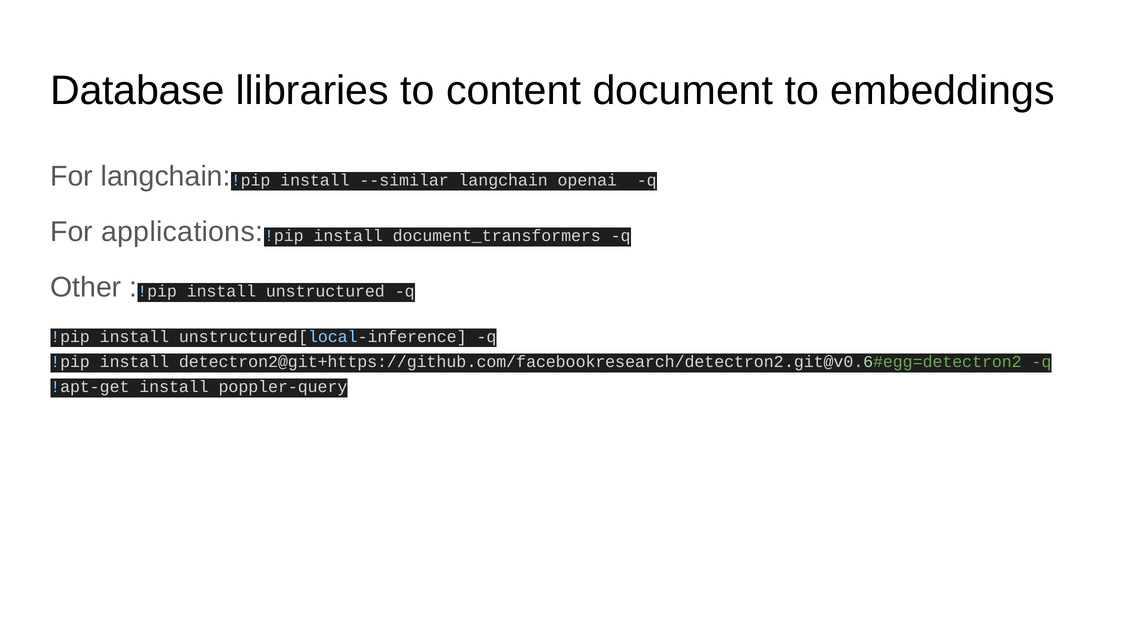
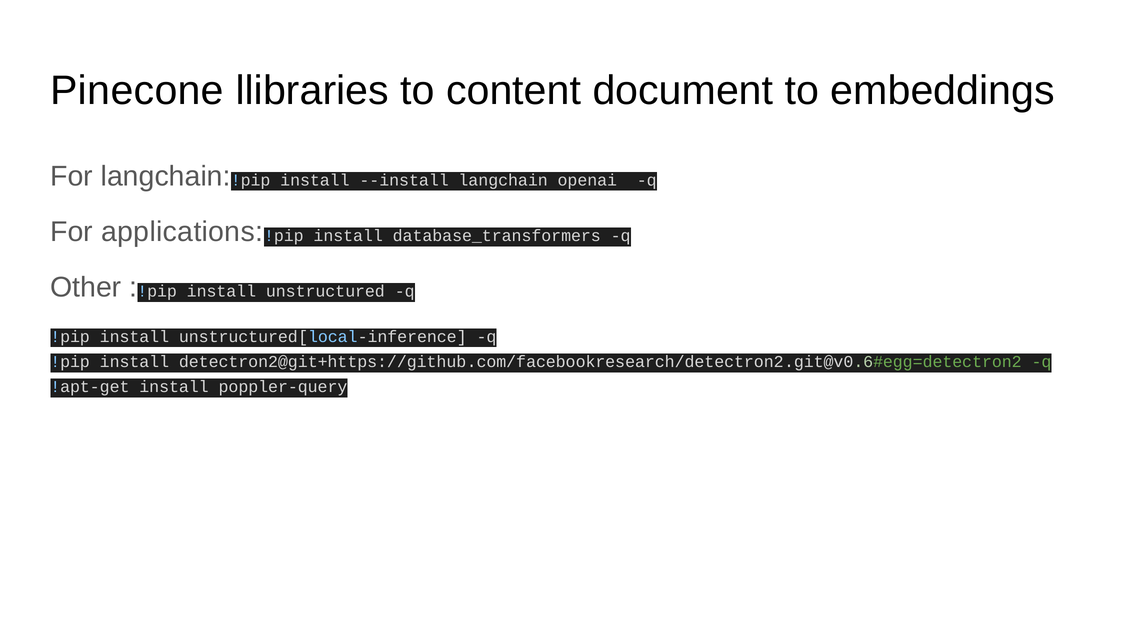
Database: Database -> Pinecone
--similar: --similar -> --install
document_transformers: document_transformers -> database_transformers
